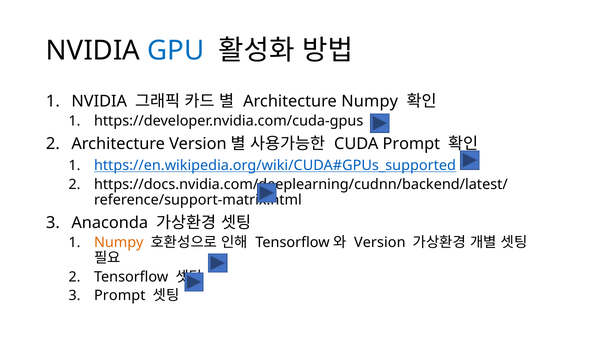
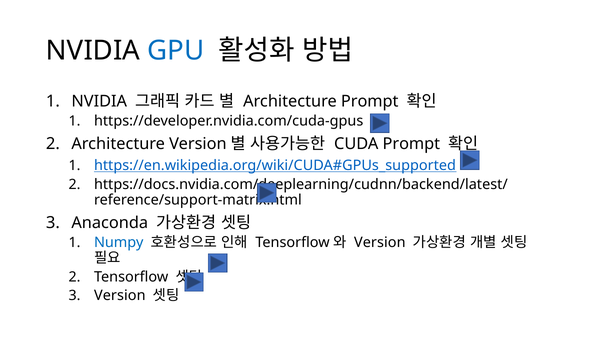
Architecture Numpy: Numpy -> Prompt
Numpy at (119, 243) colour: orange -> blue
Prompt at (120, 296): Prompt -> Version
